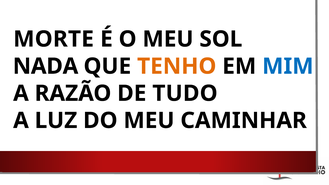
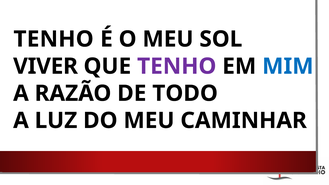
MORTE at (54, 39): MORTE -> TENHO
NADA: NADA -> VIVER
TENHO at (177, 66) colour: orange -> purple
TUDO: TUDO -> TODO
